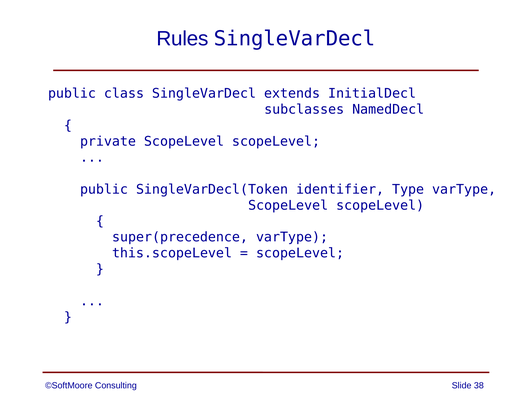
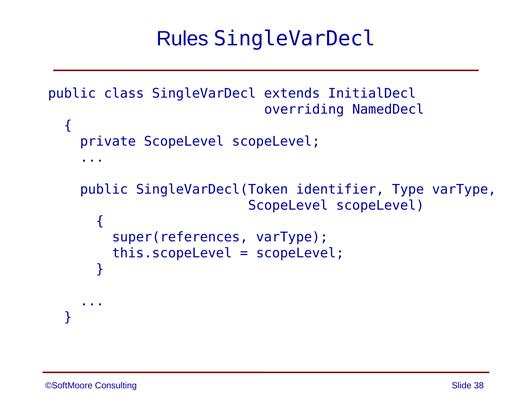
subclasses: subclasses -> overriding
super(precedence: super(precedence -> super(references
